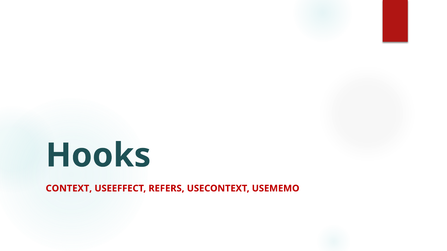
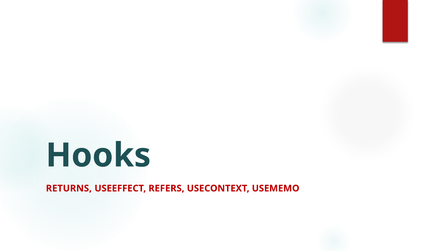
CONTEXT: CONTEXT -> RETURNS
